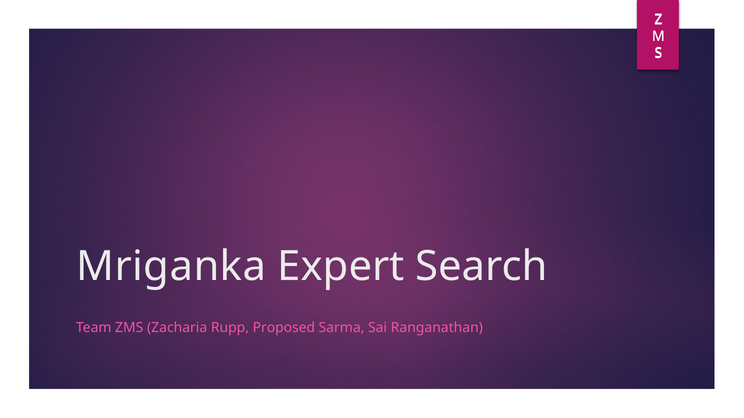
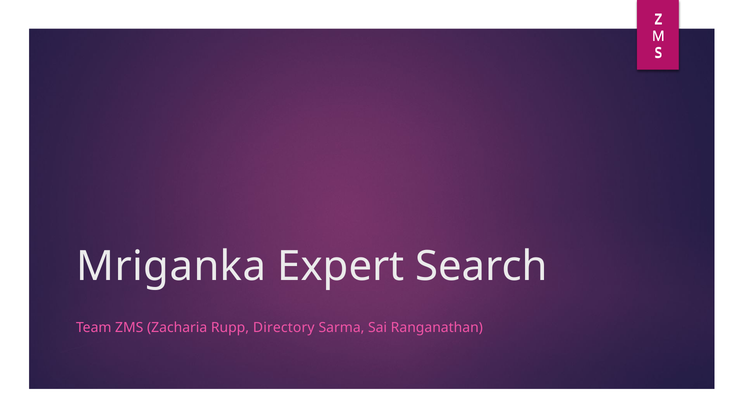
Proposed: Proposed -> Directory
